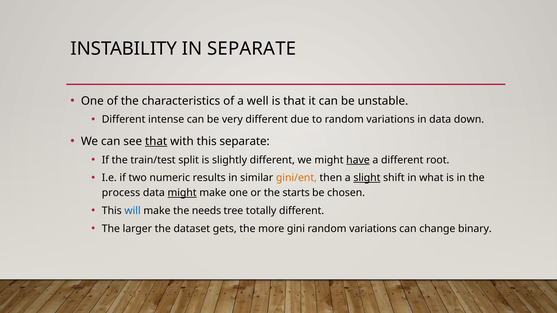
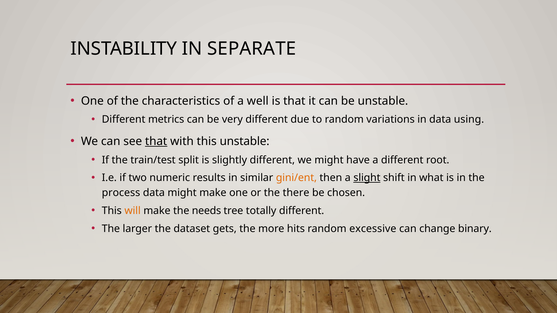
intense: intense -> metrics
down: down -> using
this separate: separate -> unstable
have underline: present -> none
might at (182, 193) underline: present -> none
starts: starts -> there
will colour: blue -> orange
gini: gini -> hits
variations at (373, 229): variations -> excessive
